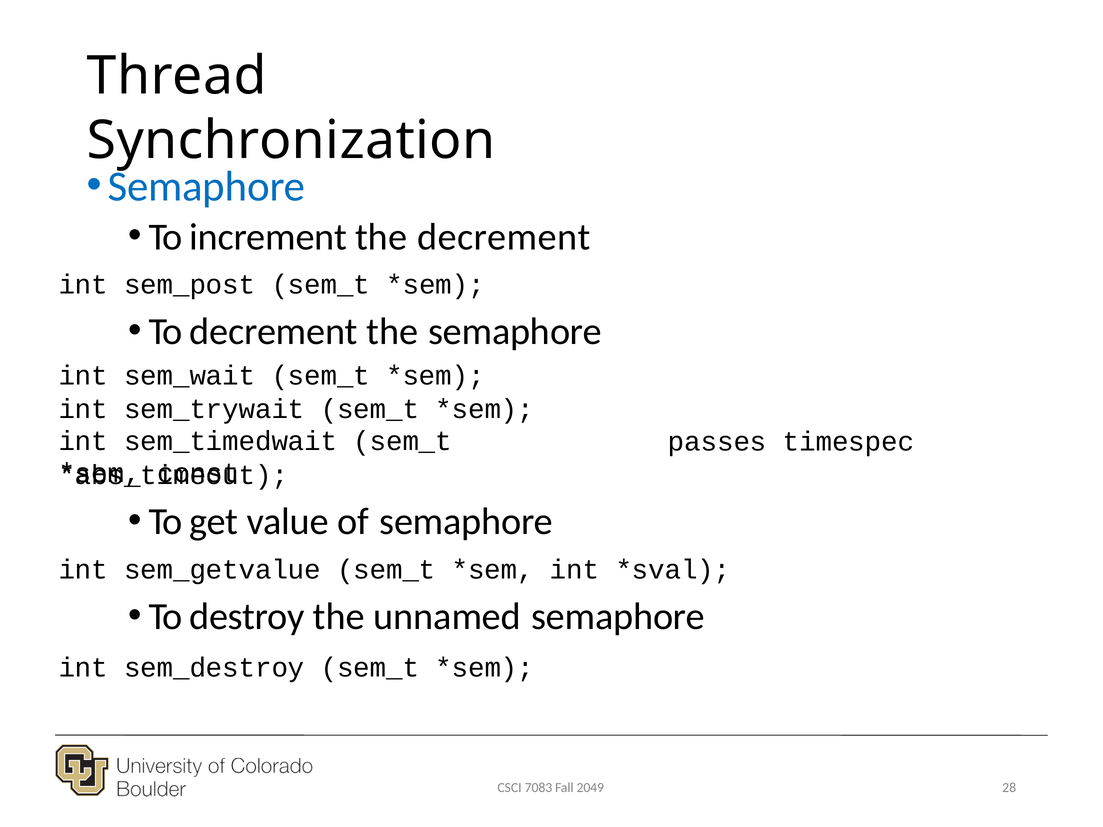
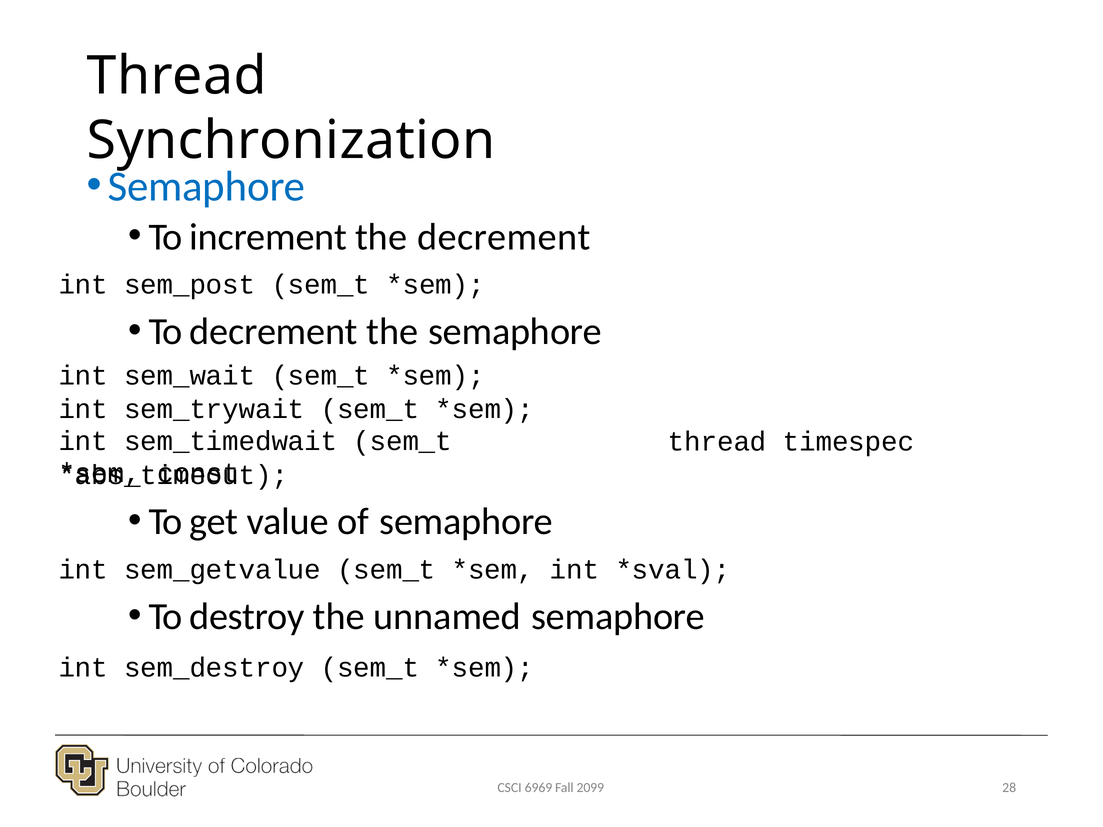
passes at (717, 442): passes -> thread
7083: 7083 -> 6969
2049: 2049 -> 2099
